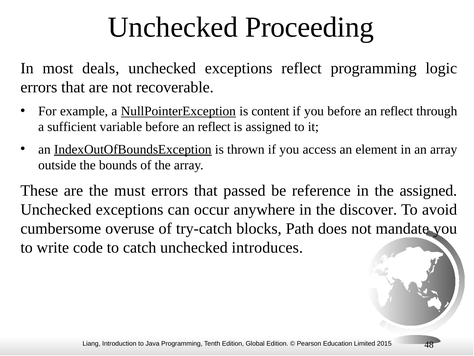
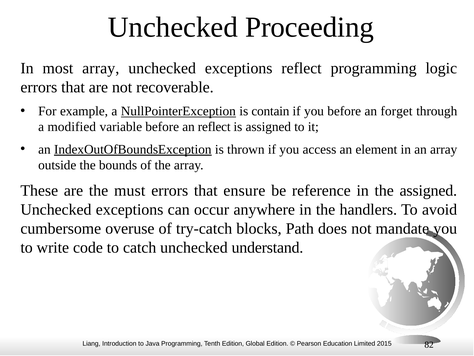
most deals: deals -> array
content: content -> contain
reflect at (397, 111): reflect -> forget
sufficient: sufficient -> modified
passed: passed -> ensure
discover: discover -> handlers
introduces: introduces -> understand
48: 48 -> 82
